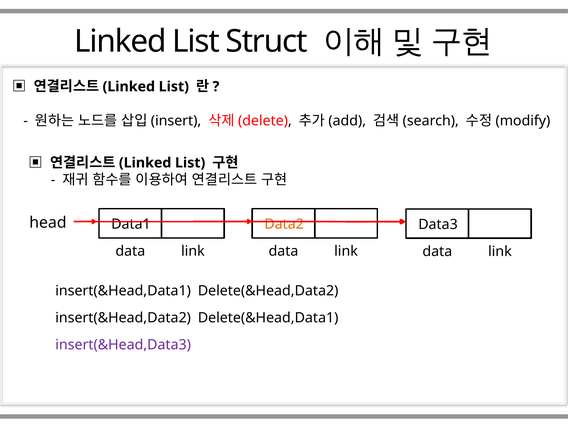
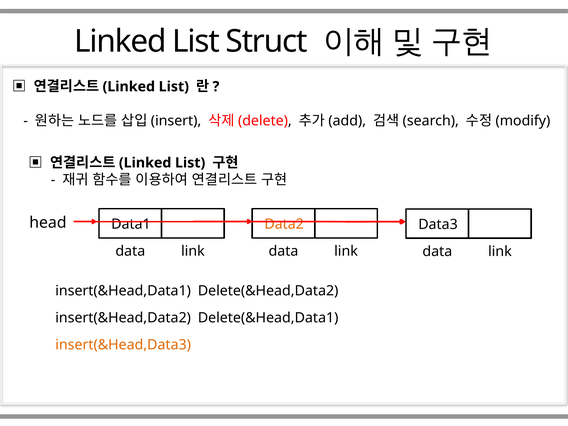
insert(&Head,Data3 colour: purple -> orange
